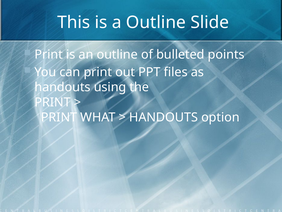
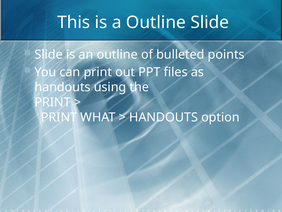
Print at (49, 54): Print -> Slide
